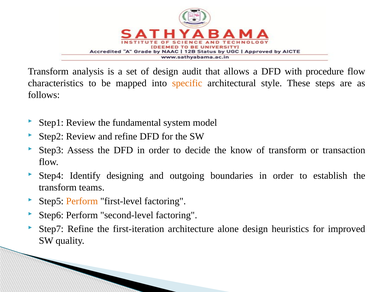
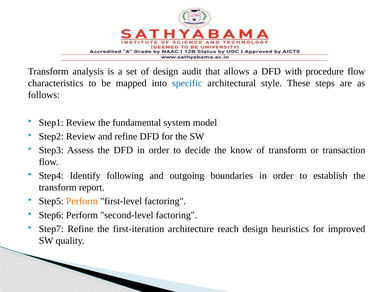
specific colour: orange -> blue
designing: designing -> following
teams: teams -> report
alone: alone -> reach
